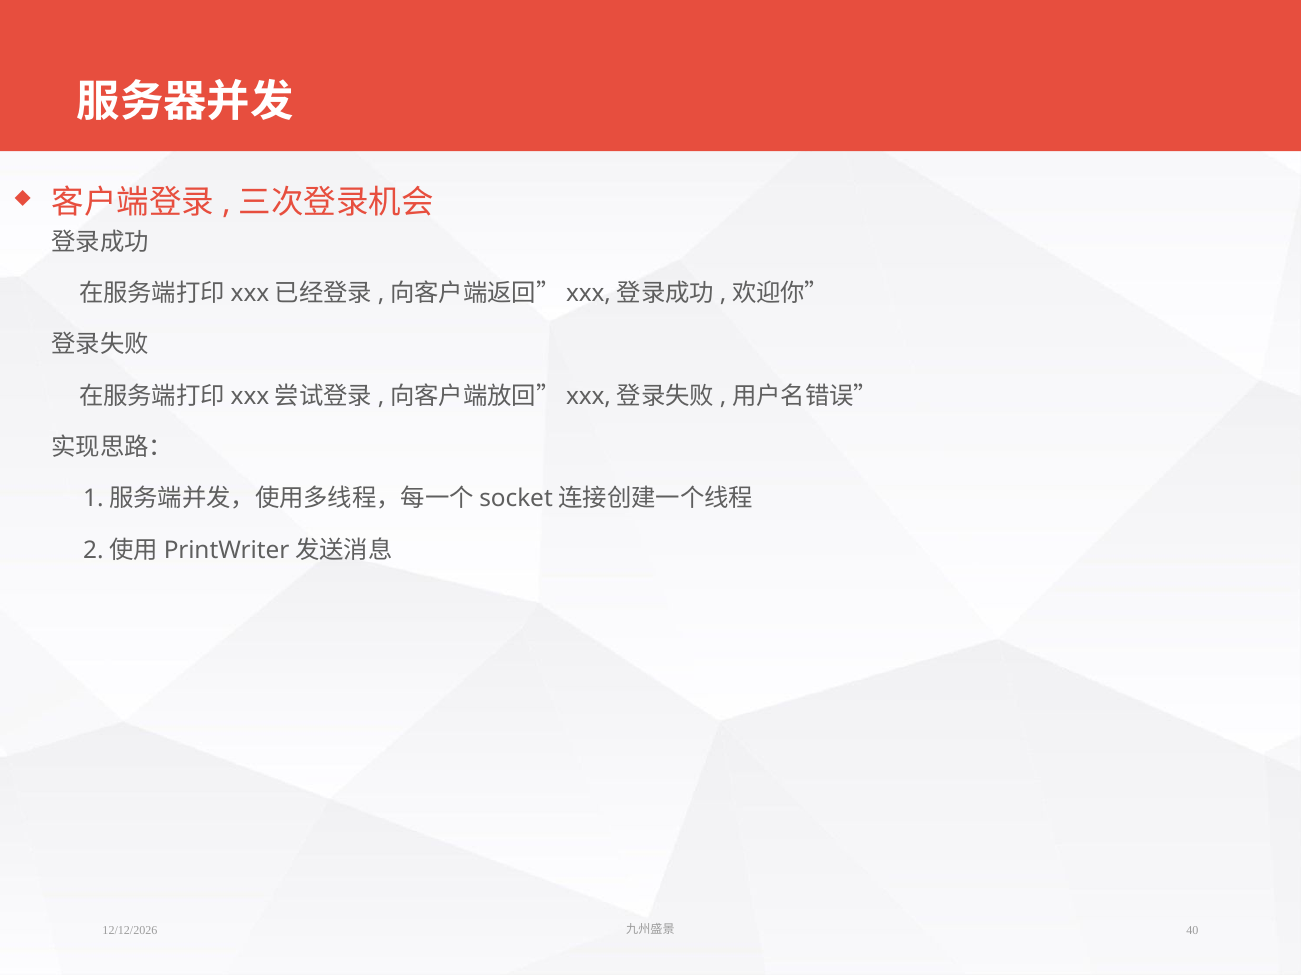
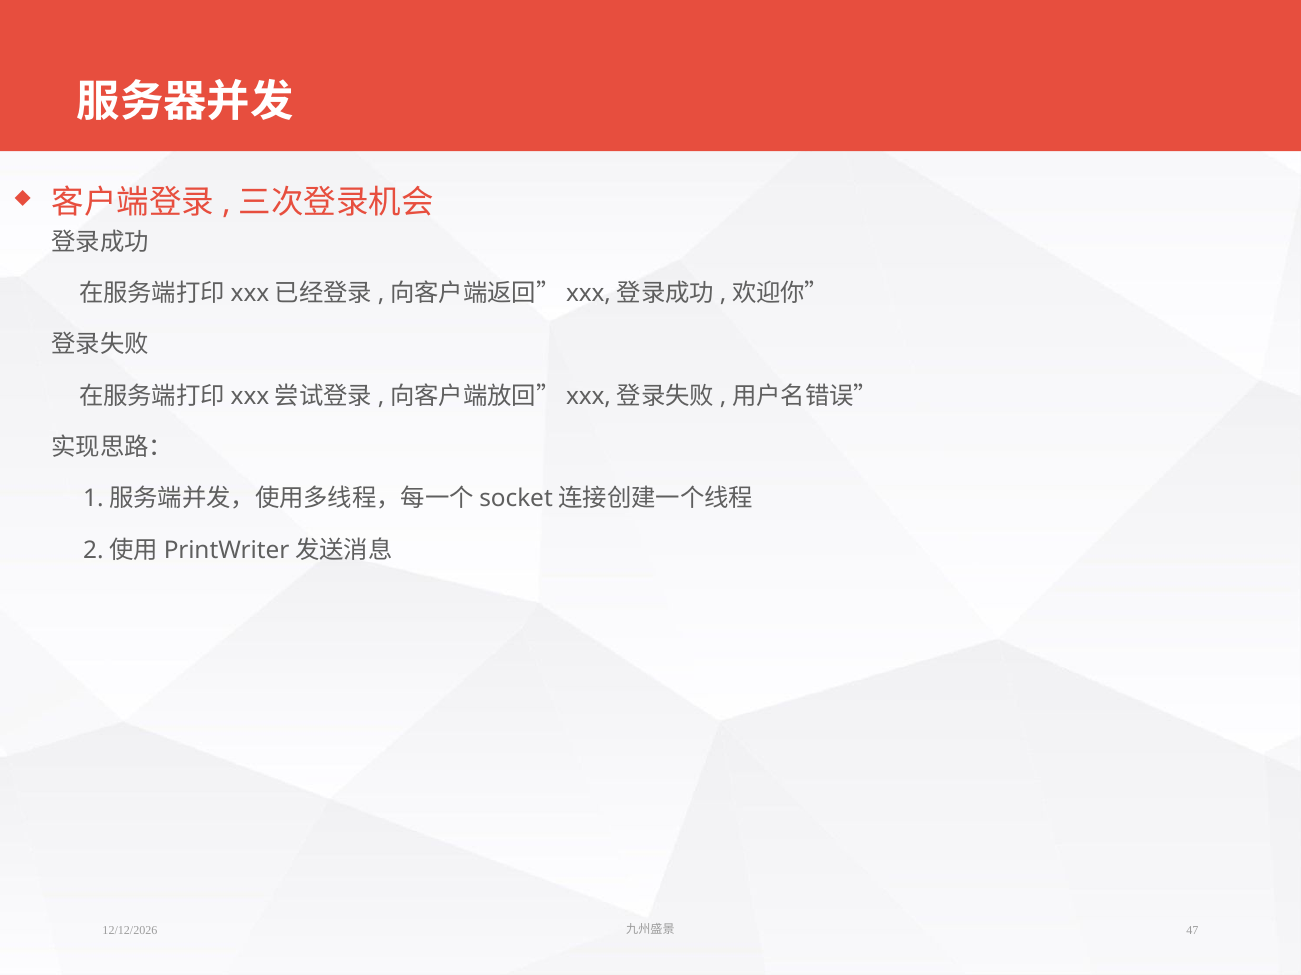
40: 40 -> 47
